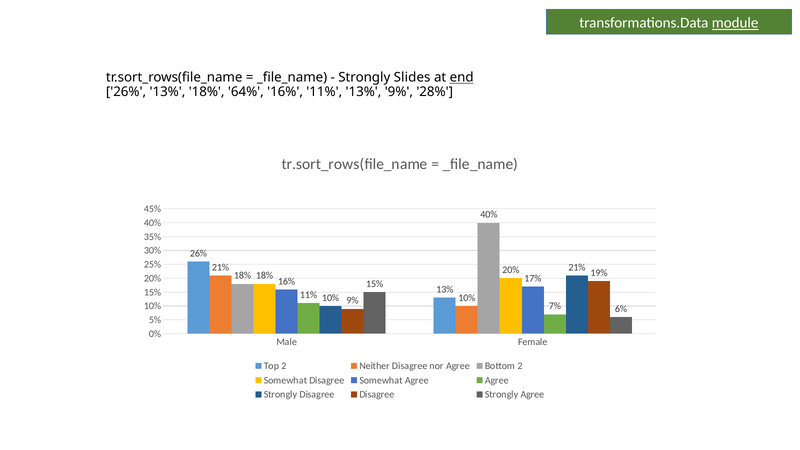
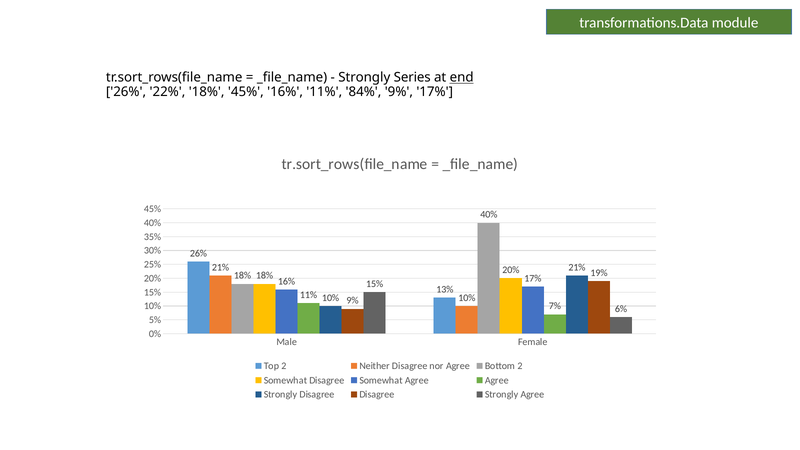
module underline: present -> none
Slides: Slides -> Series
13% at (167, 92): 13% -> 22%
18% 64%: 64% -> 45%
11% 13%: 13% -> 84%
9% 28%: 28% -> 17%
